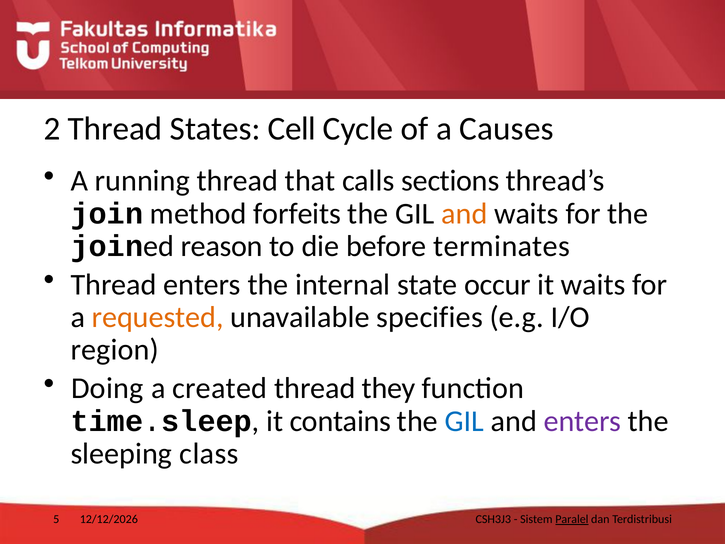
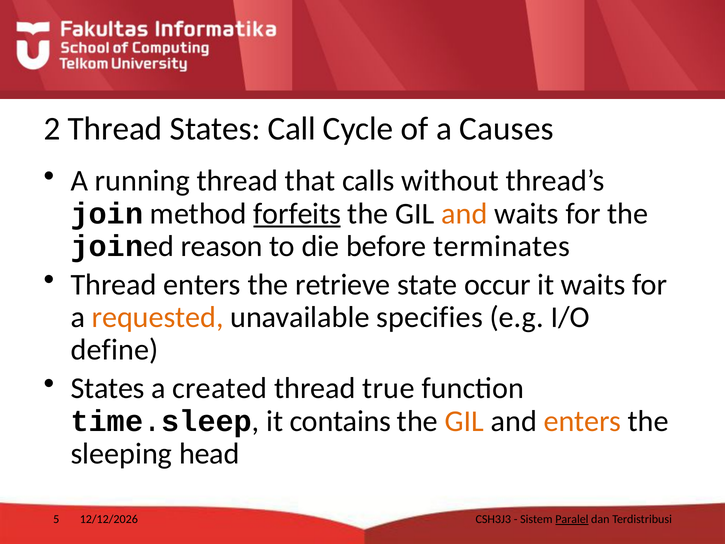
Cell: Cell -> Call
sections: sections -> without
forfeits underline: none -> present
internal: internal -> retrieve
region: region -> define
Doing at (107, 388): Doing -> States
they: they -> true
GIL at (464, 421) colour: blue -> orange
enters at (583, 421) colour: purple -> orange
class: class -> head
